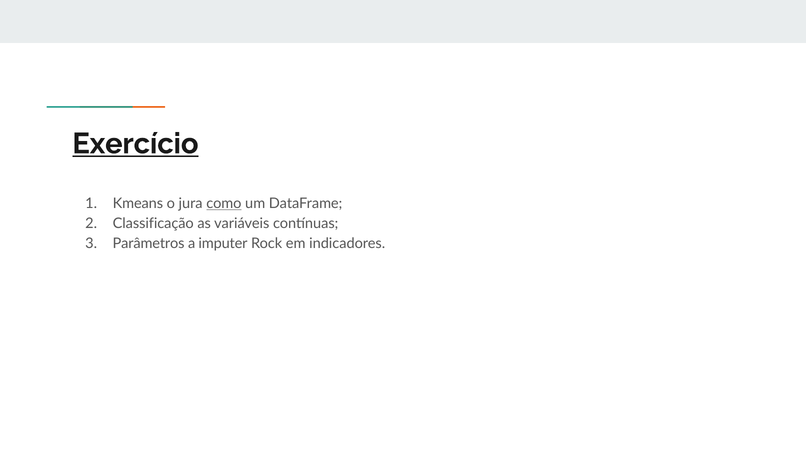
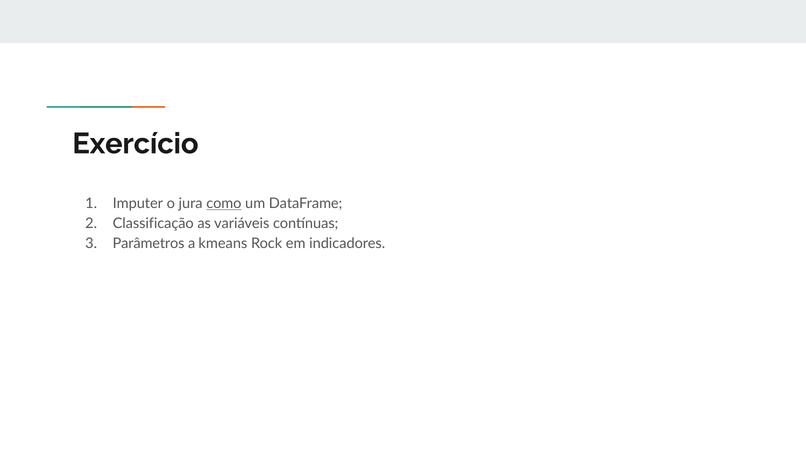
Exercício underline: present -> none
Kmeans: Kmeans -> Imputer
imputer: imputer -> kmeans
